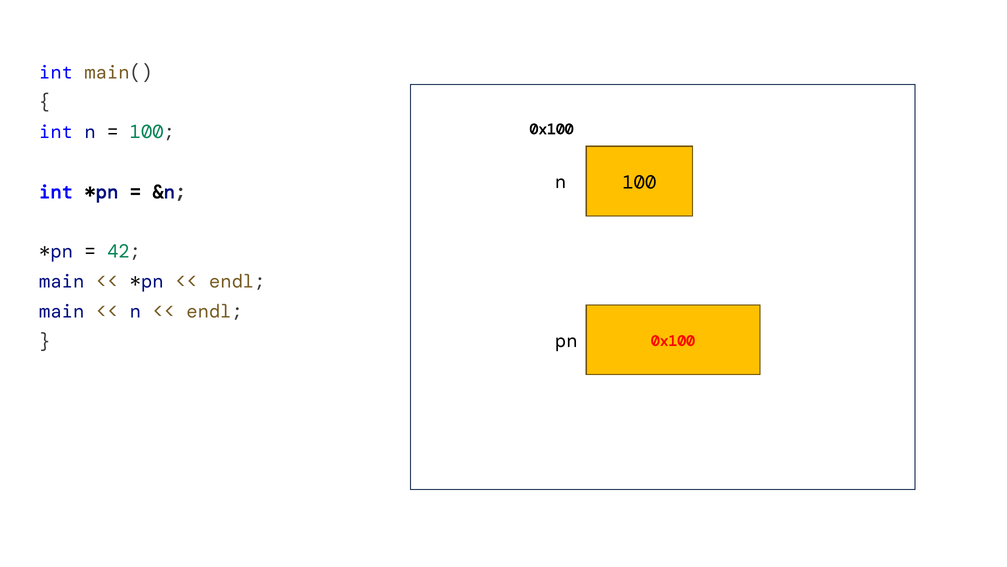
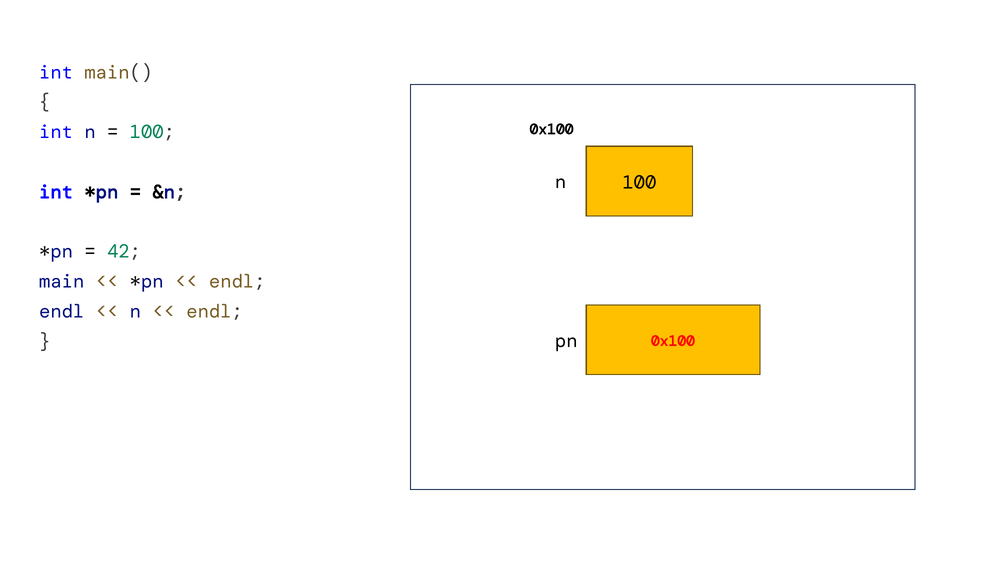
main at (62, 311): main -> endl
